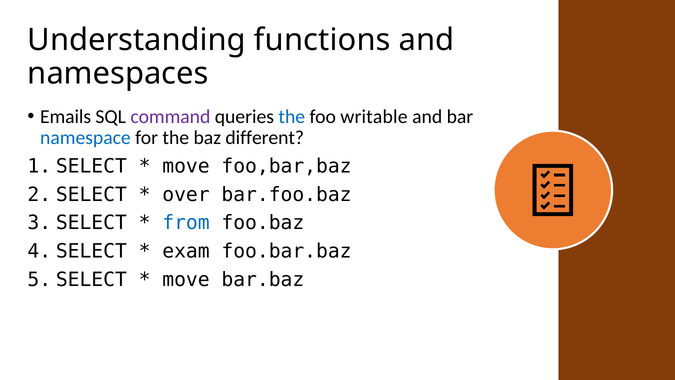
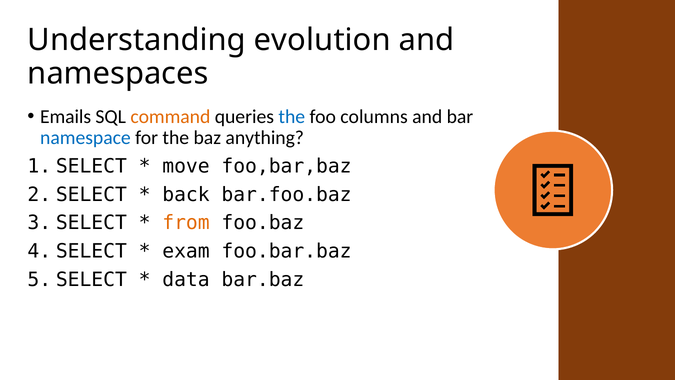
functions: functions -> evolution
command colour: purple -> orange
writable: writable -> columns
different: different -> anything
over: over -> back
from colour: blue -> orange
move at (186, 279): move -> data
